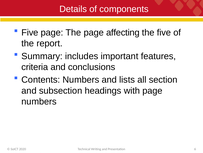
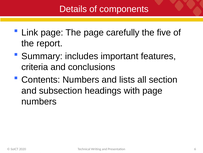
Five at (30, 32): Five -> Link
affecting: affecting -> carefully
